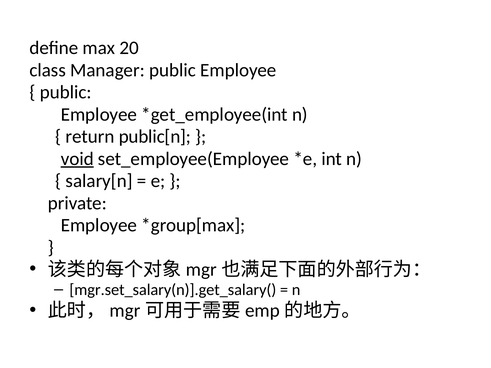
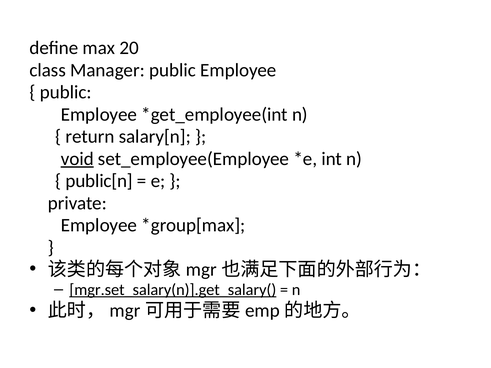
public[n: public[n -> salary[n
salary[n: salary[n -> public[n
mgr.set_salary(n)].get_salary( underline: none -> present
